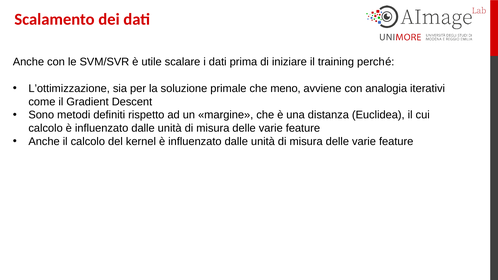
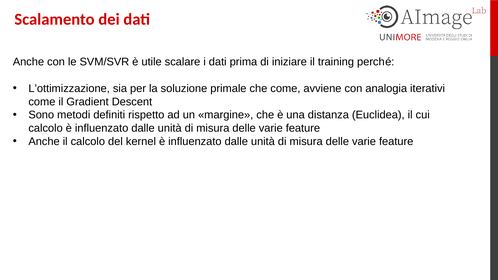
che meno: meno -> come
